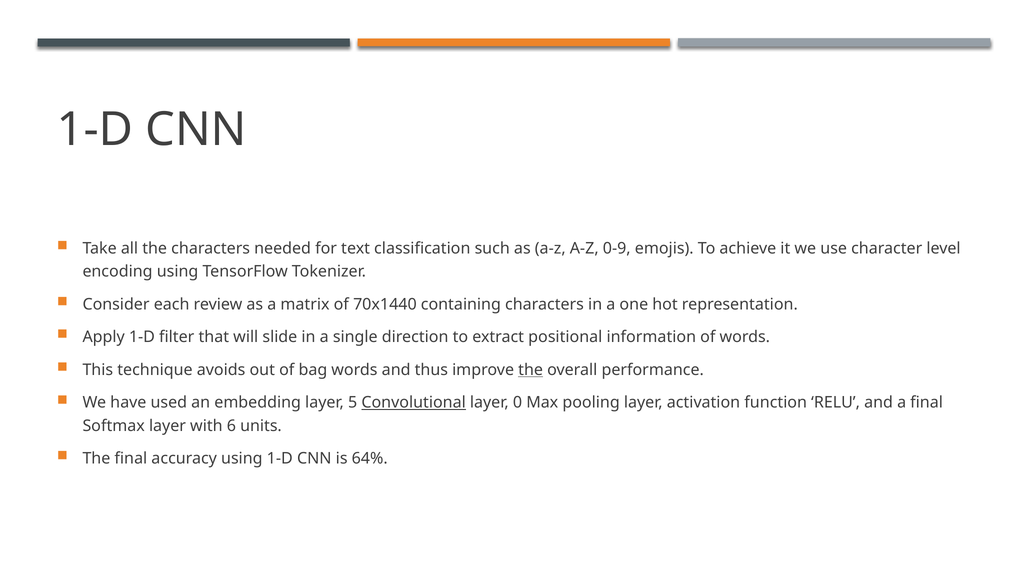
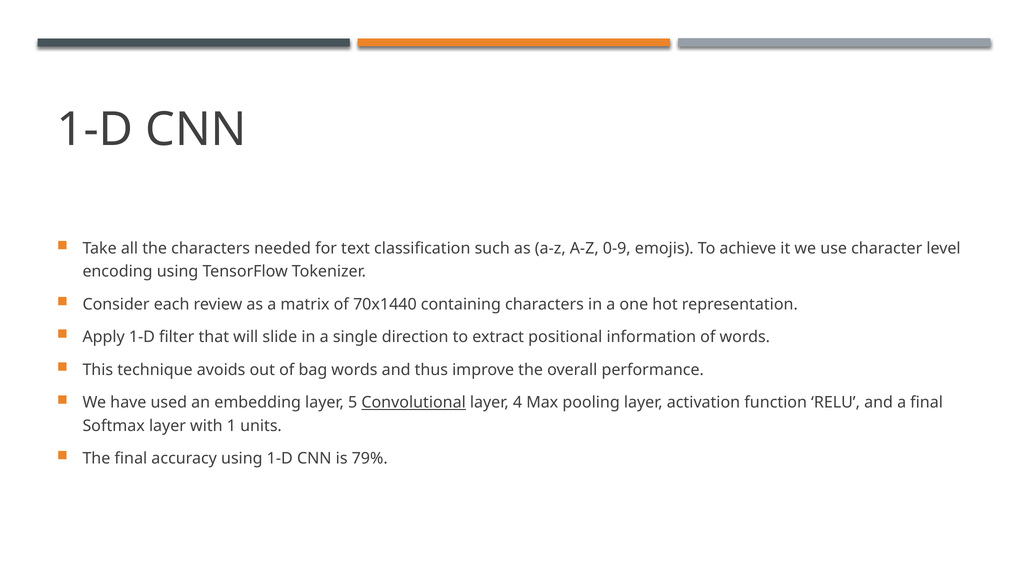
the at (531, 370) underline: present -> none
0: 0 -> 4
6: 6 -> 1
64%: 64% -> 79%
